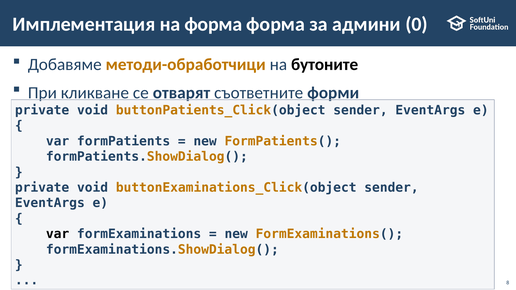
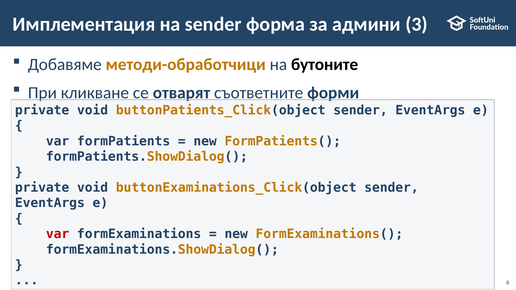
на форма: форма -> sender
0: 0 -> 3
var at (58, 234) colour: black -> red
